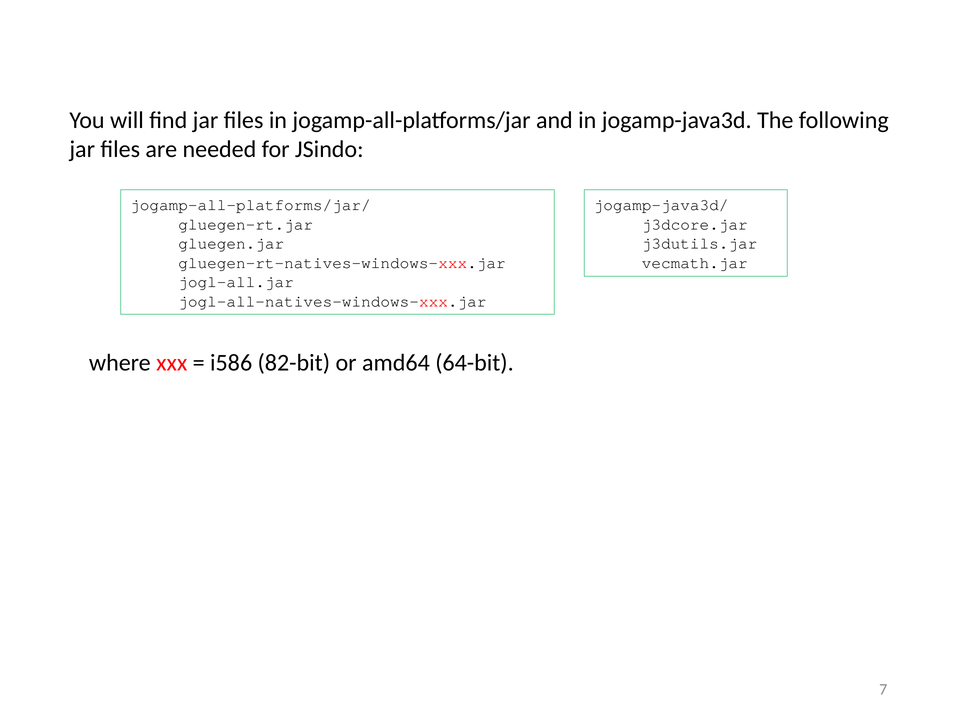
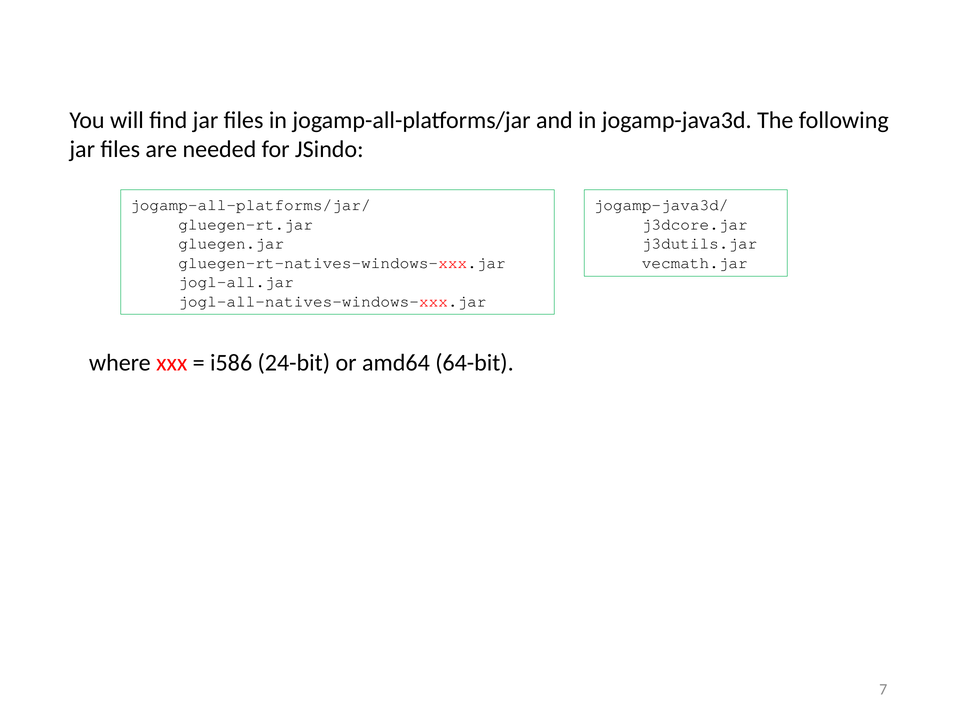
82-bit: 82-bit -> 24-bit
